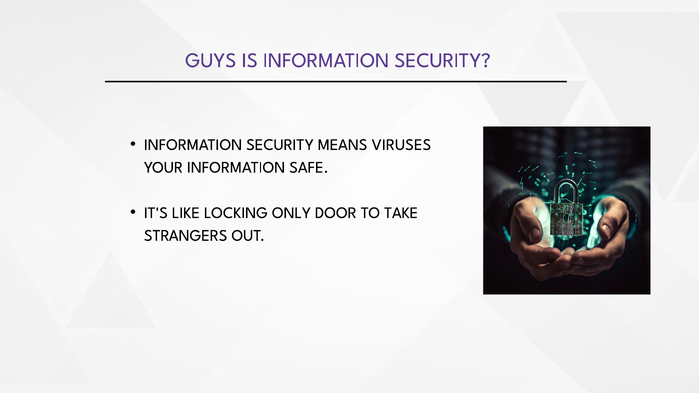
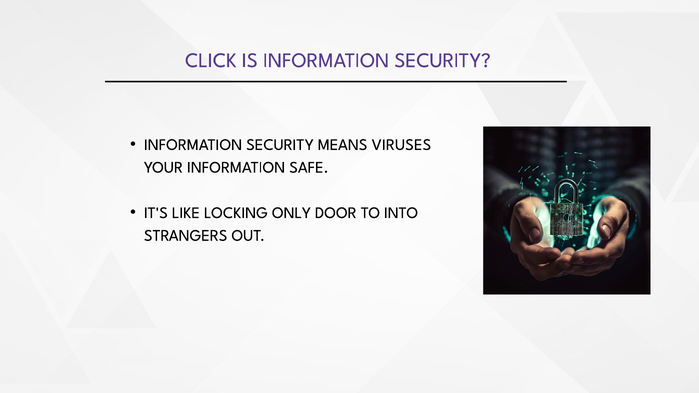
GUYS: GUYS -> CLICK
TAKE: TAKE -> INTO
